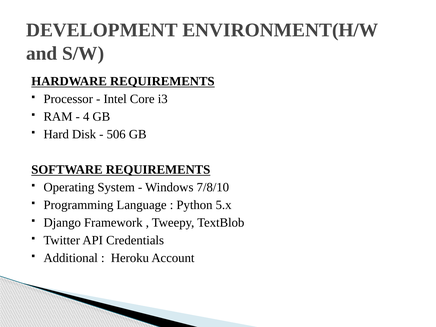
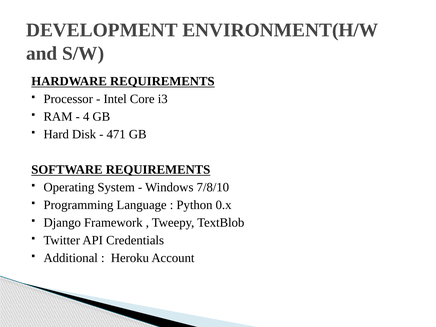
506: 506 -> 471
5.x: 5.x -> 0.x
